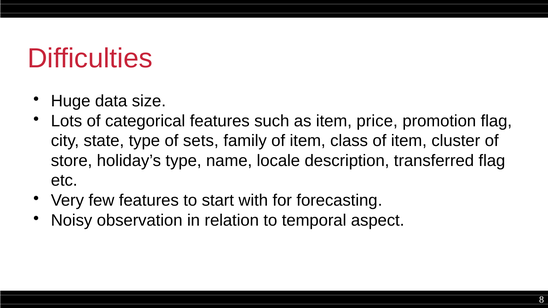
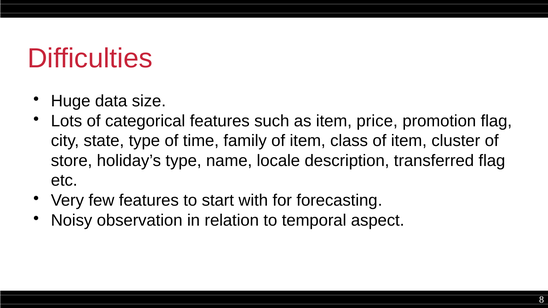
sets: sets -> time
